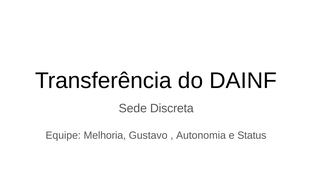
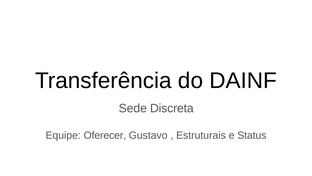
Melhoria: Melhoria -> Oferecer
Autonomia: Autonomia -> Estruturais
